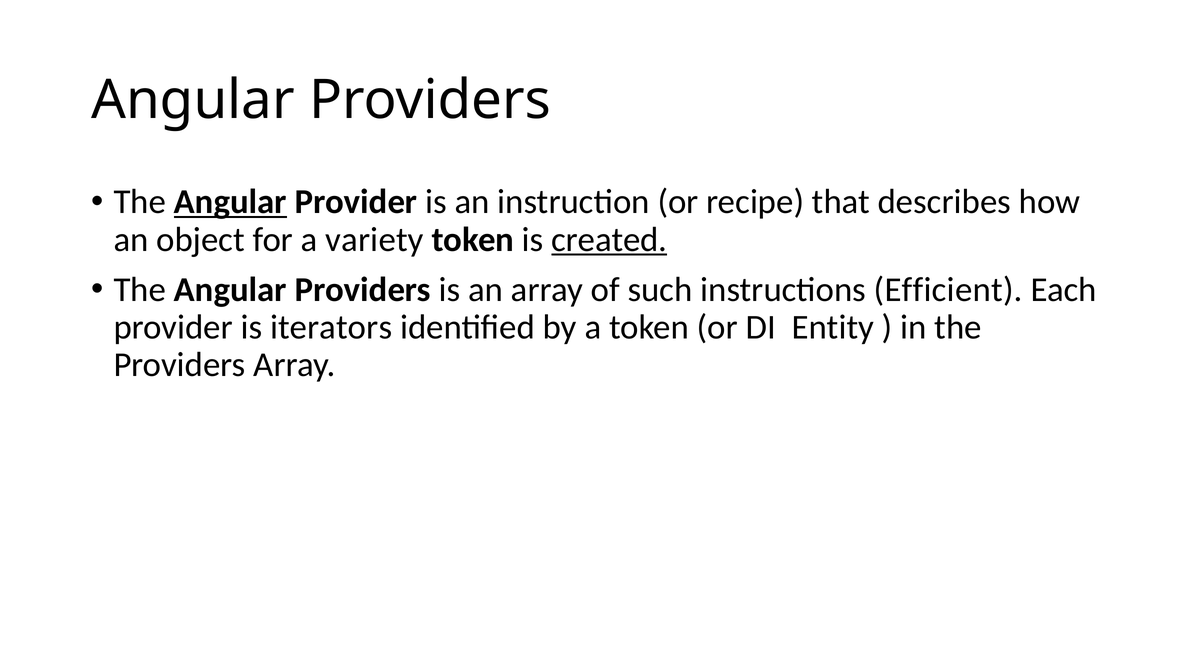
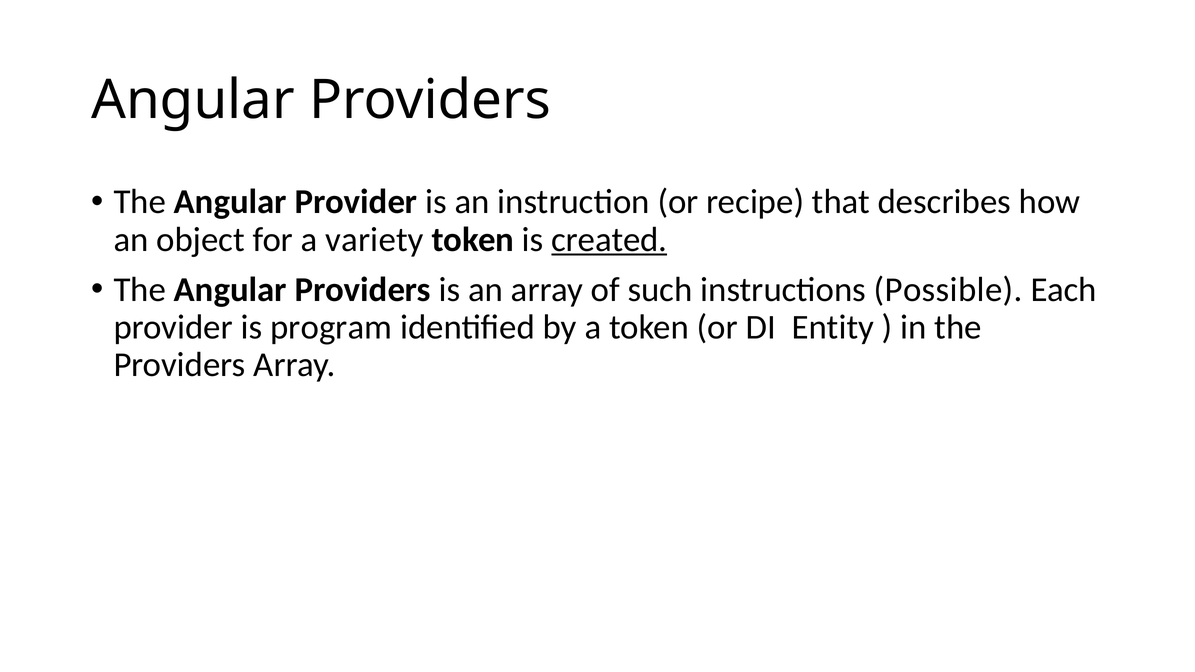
Angular at (230, 202) underline: present -> none
Efficient: Efficient -> Possible
iterators: iterators -> program
